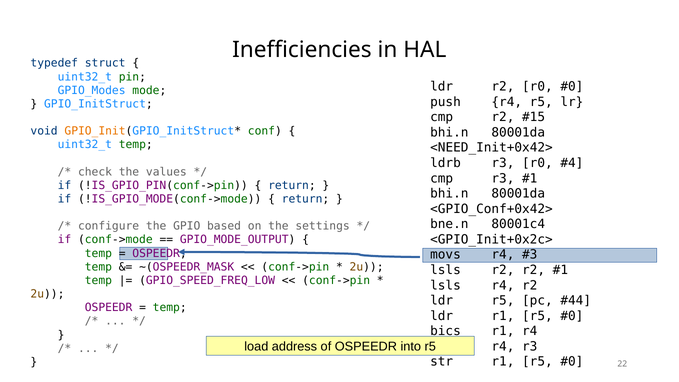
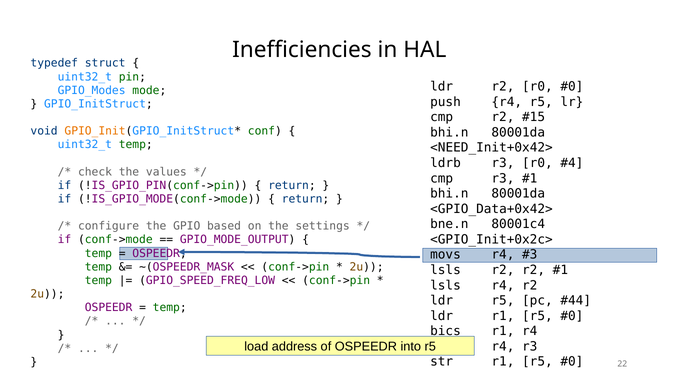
<GPIO_Conf+0x42>: <GPIO_Conf+0x42> -> <GPIO_Data+0x42>
